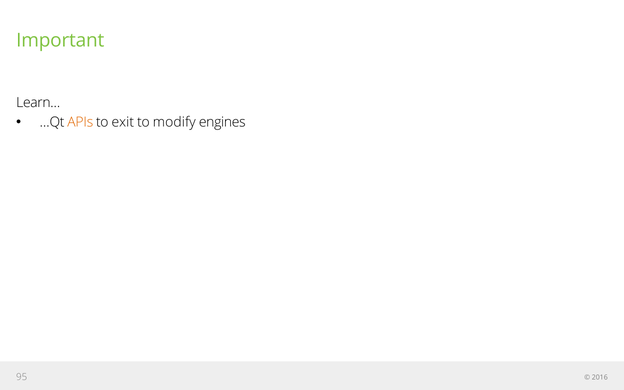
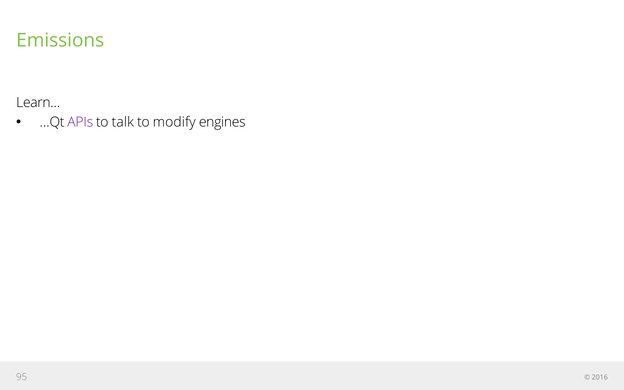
Important: Important -> Emissions
APIs colour: orange -> purple
exit: exit -> talk
